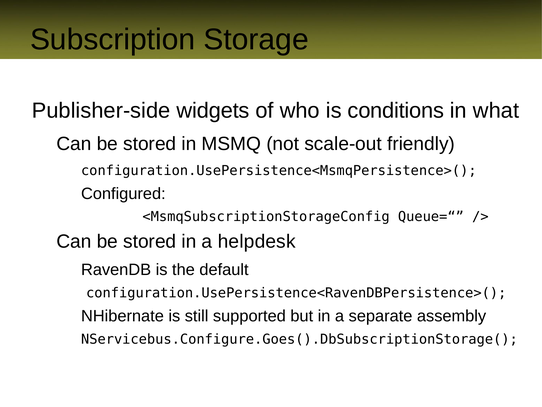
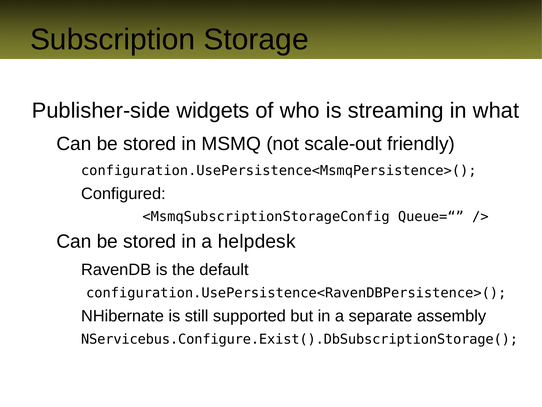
conditions: conditions -> streaming
NServicebus.Configure.Goes().DbSubscriptionStorage(: NServicebus.Configure.Goes().DbSubscriptionStorage( -> NServicebus.Configure.Exist().DbSubscriptionStorage(
